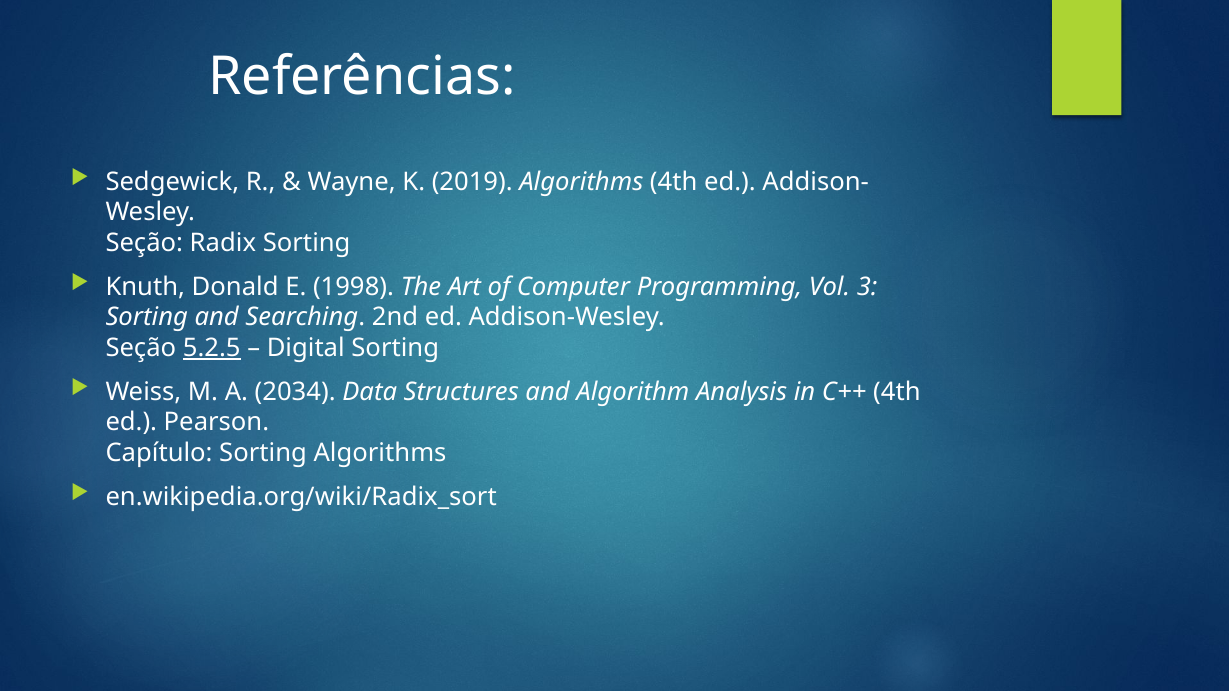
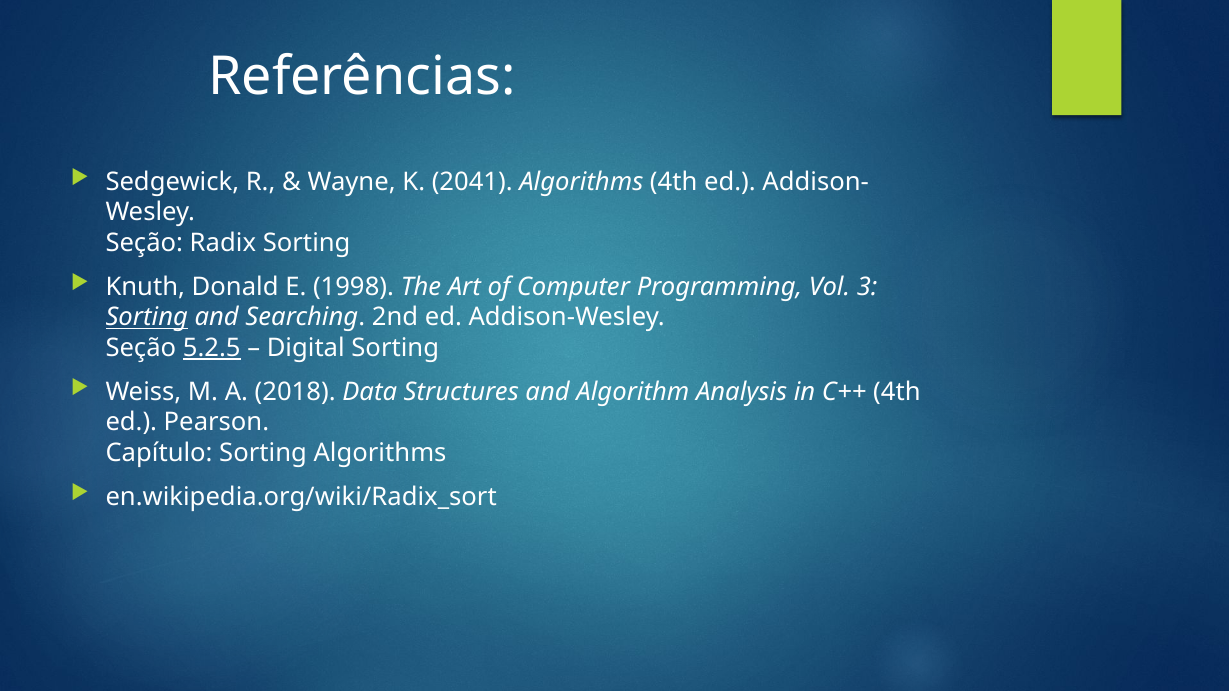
2019: 2019 -> 2041
Sorting at (147, 318) underline: none -> present
2034: 2034 -> 2018
